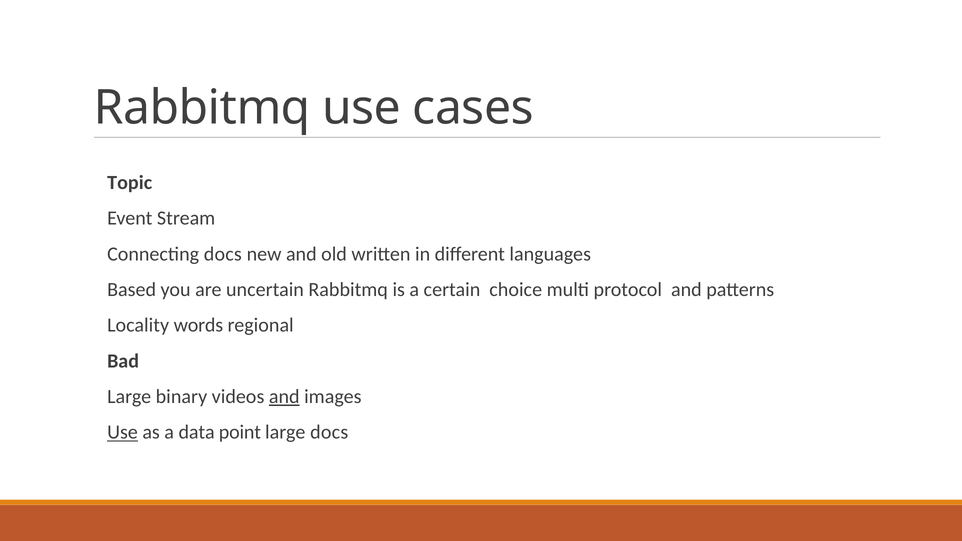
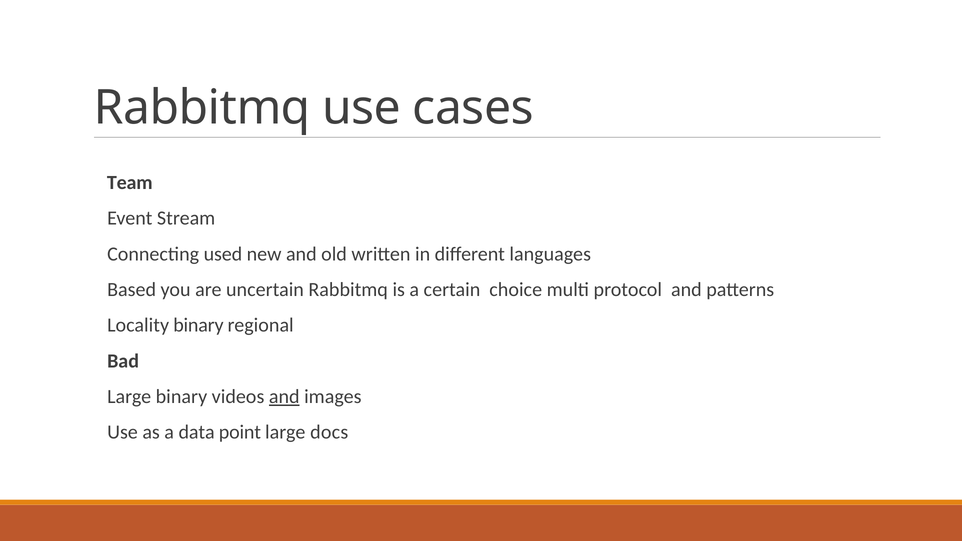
Topic: Topic -> Team
Connecting docs: docs -> used
Locality words: words -> binary
Use at (123, 433) underline: present -> none
